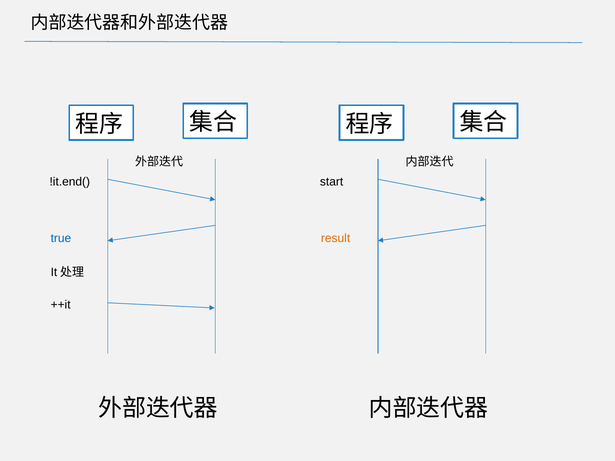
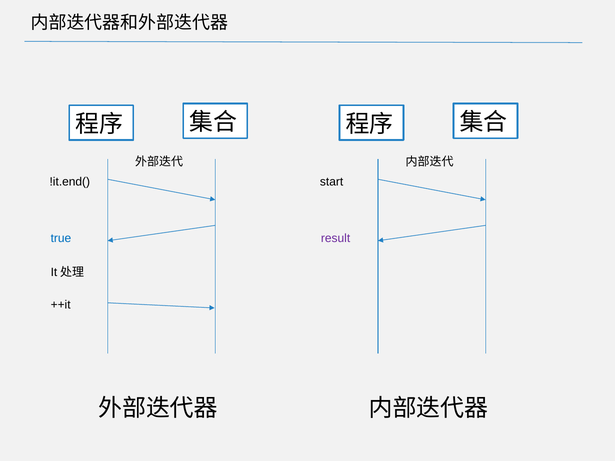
result colour: orange -> purple
